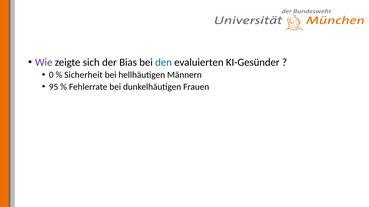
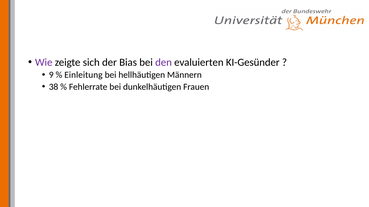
den colour: blue -> purple
0: 0 -> 9
Sicherheit: Sicherheit -> Einleitung
95: 95 -> 38
